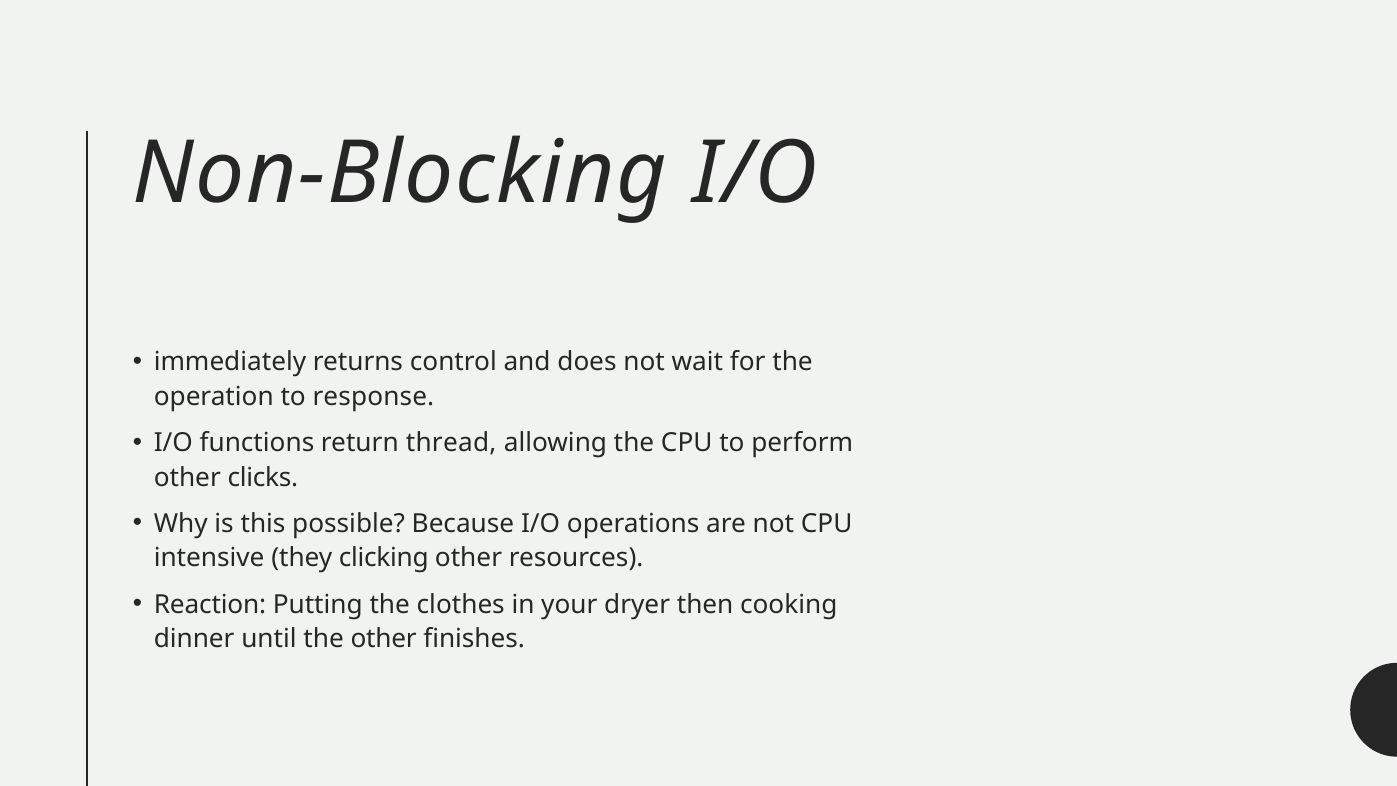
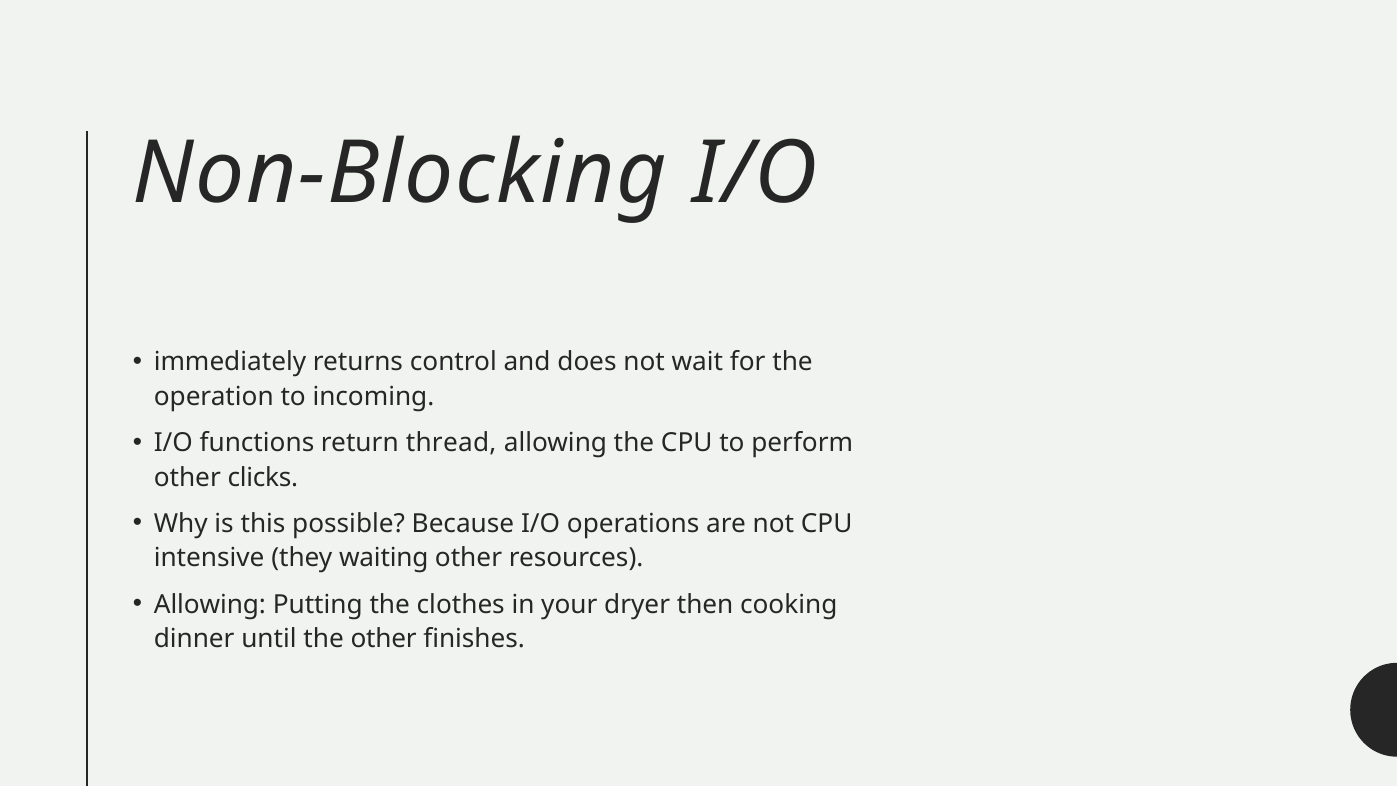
response: response -> incoming
clicking: clicking -> waiting
Reaction at (210, 604): Reaction -> Allowing
